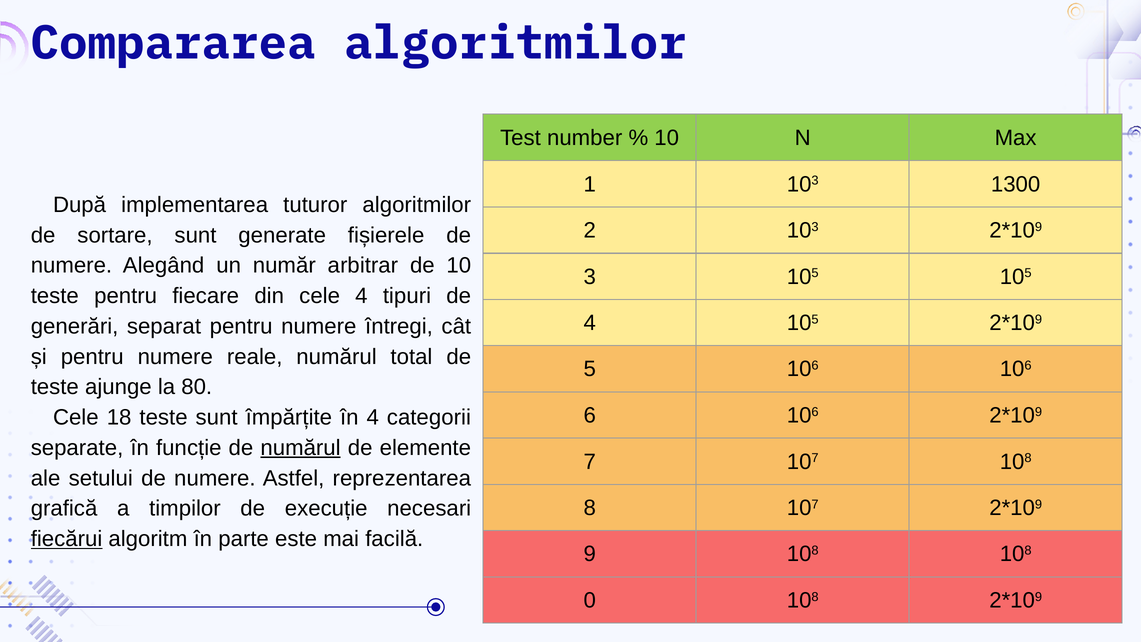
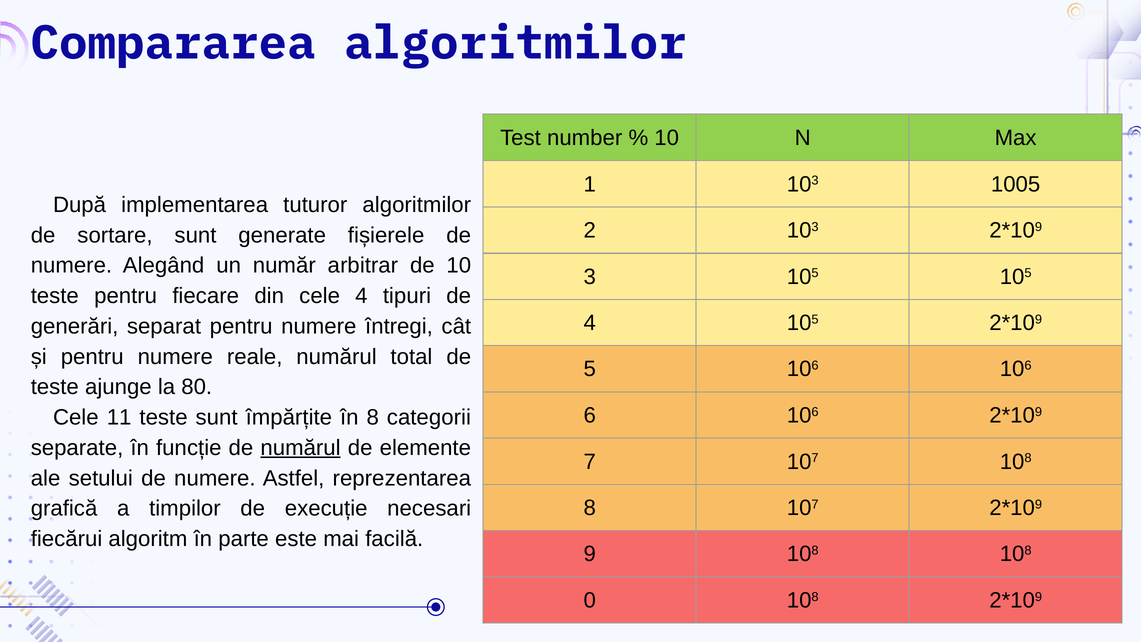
1300: 1300 -> 1005
18: 18 -> 11
în 4: 4 -> 8
fiecărui underline: present -> none
